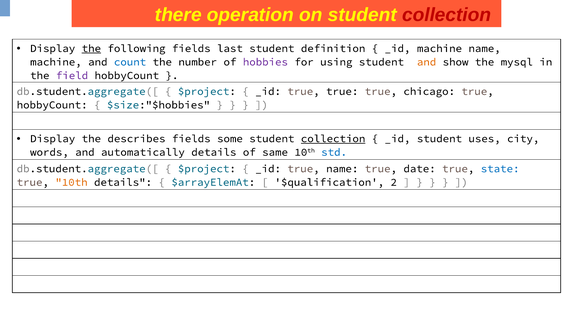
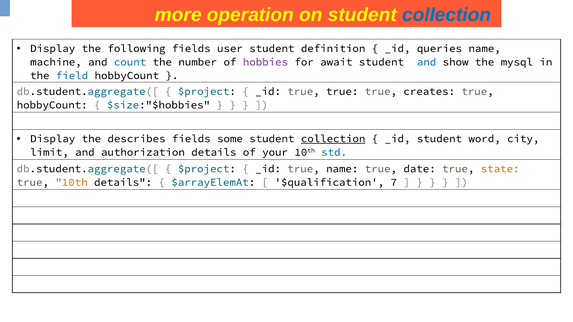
there: there -> more
collection at (447, 15) colour: red -> blue
the at (91, 48) underline: present -> none
last: last -> user
machine at (439, 48): machine -> queries
using: using -> await
and at (427, 62) colour: orange -> blue
field colour: purple -> blue
chicago: chicago -> creates
uses: uses -> word
words: words -> limit
automatically: automatically -> authorization
same: same -> your
state colour: blue -> orange
2: 2 -> 7
